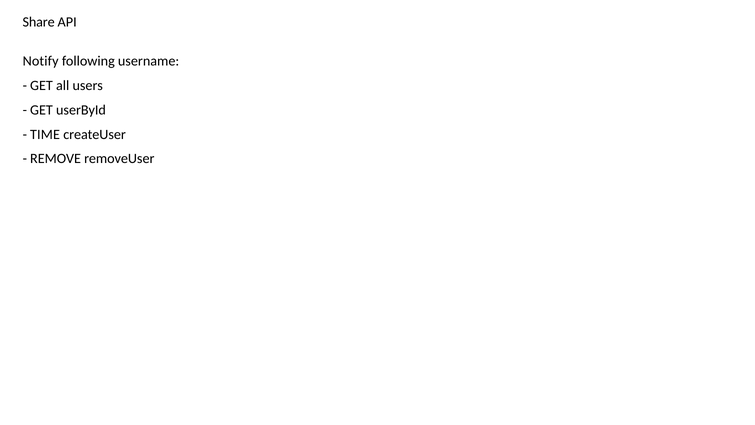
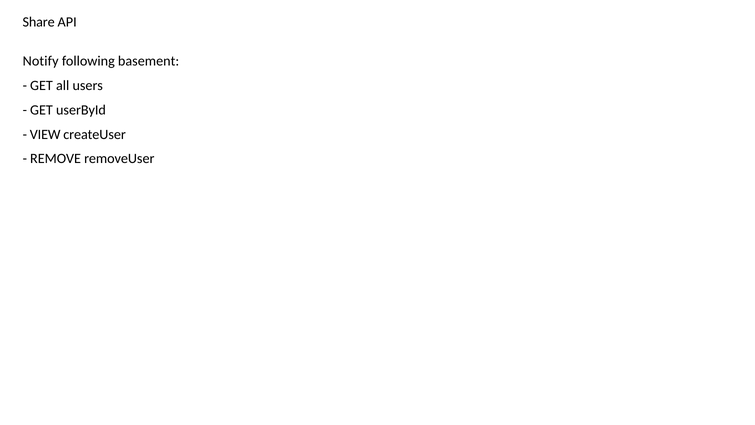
username: username -> basement
TIME: TIME -> VIEW
